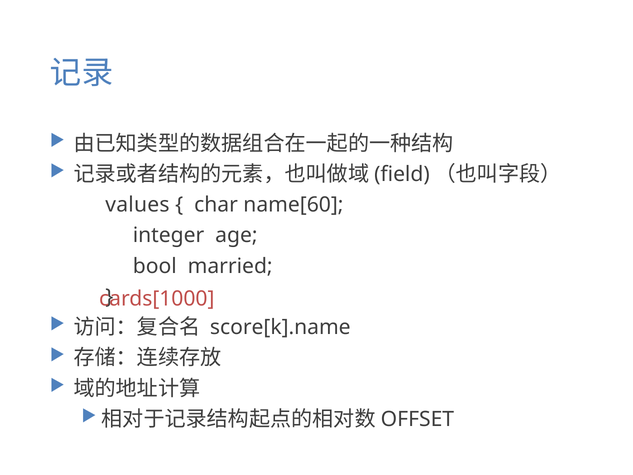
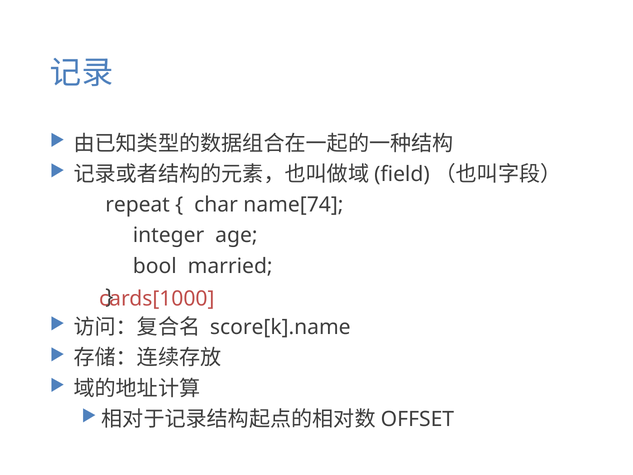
values: values -> repeat
name[60: name[60 -> name[74
